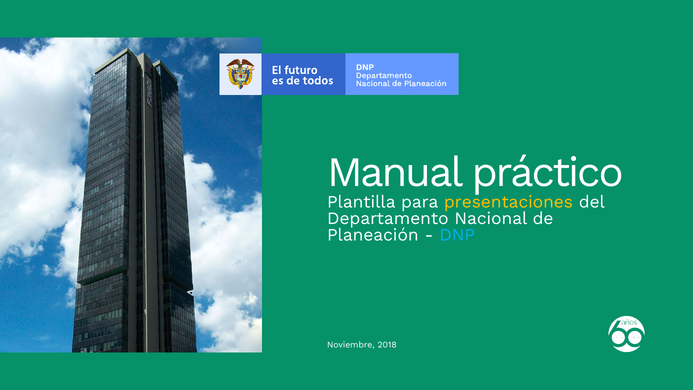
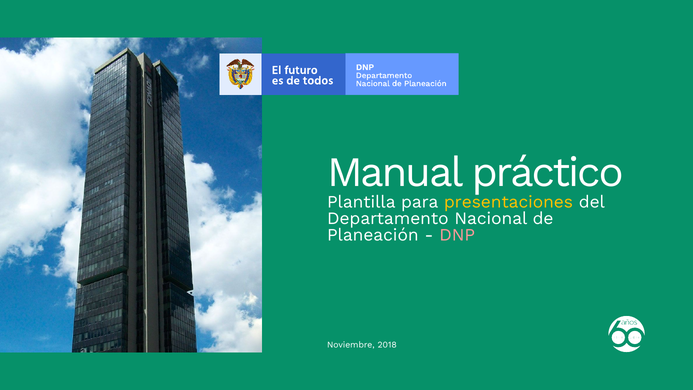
DNP colour: light blue -> pink
